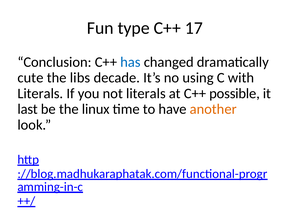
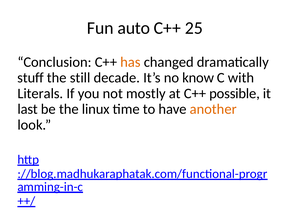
type: type -> auto
17: 17 -> 25
has colour: blue -> orange
cute: cute -> stuff
libs: libs -> still
using: using -> know
not literals: literals -> mostly
